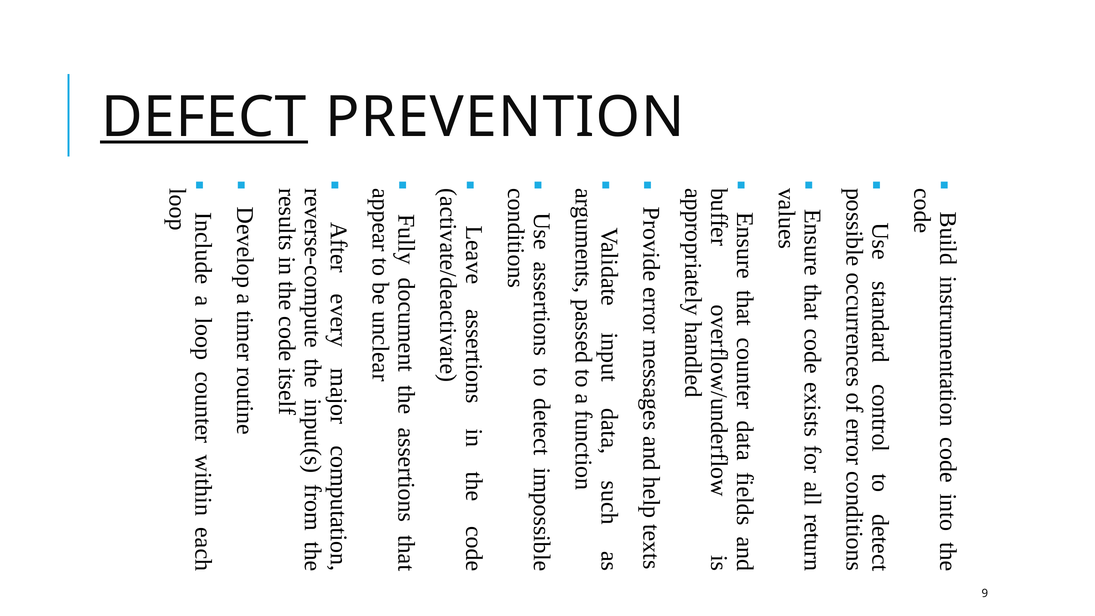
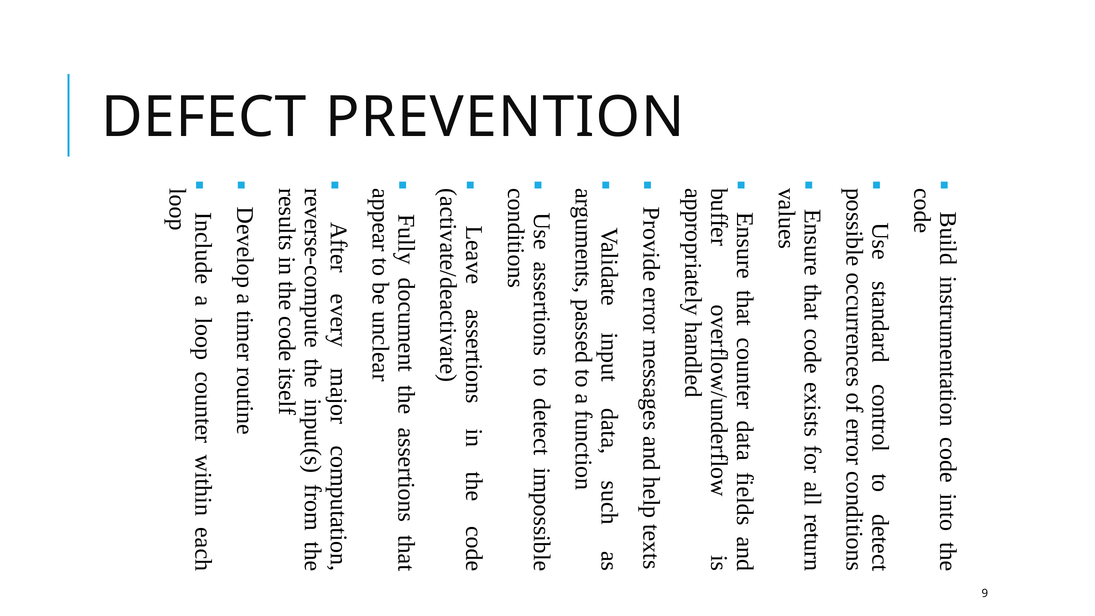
DEFECT underline: present -> none
